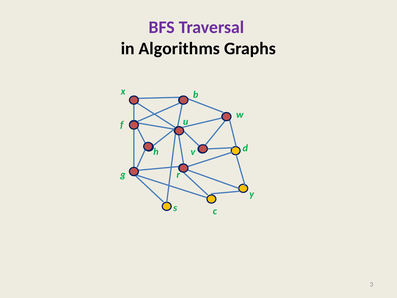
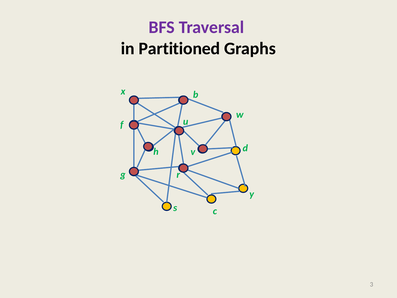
Algorithms: Algorithms -> Partitioned
